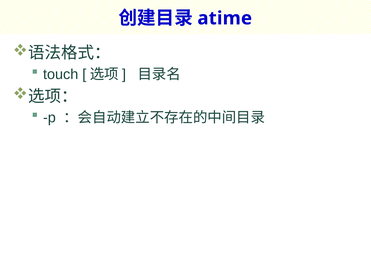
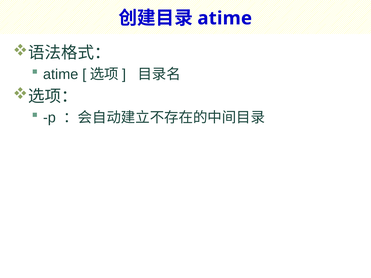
touch at (61, 74): touch -> atime
